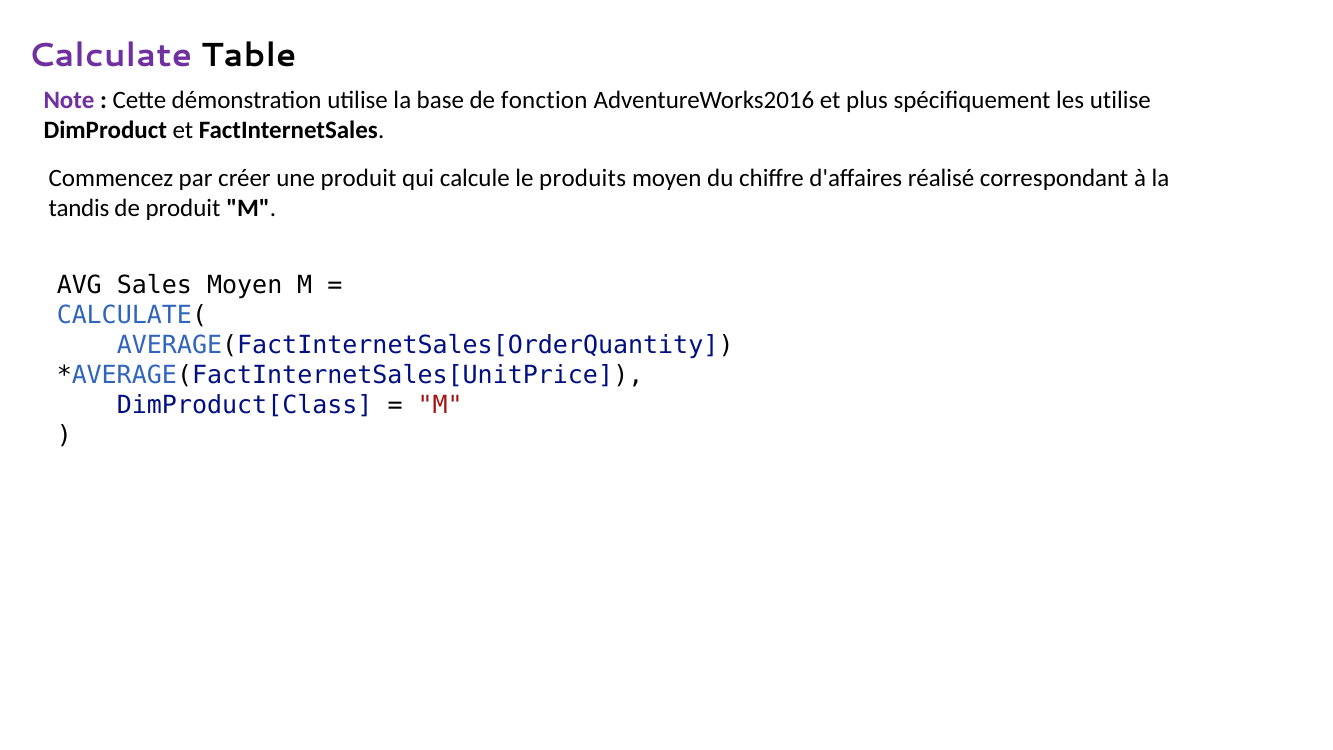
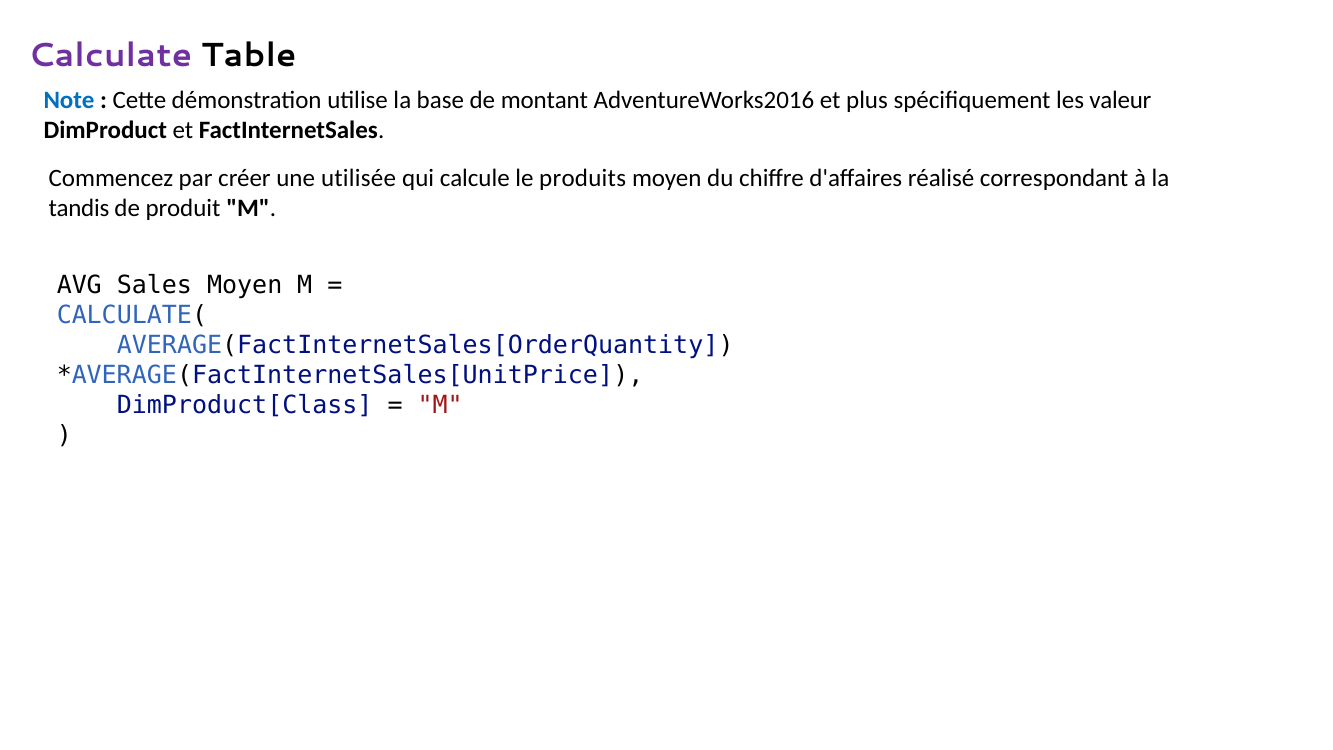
Note colour: purple -> blue
fonction: fonction -> montant
les utilise: utilise -> valeur
une produit: produit -> utilisée
